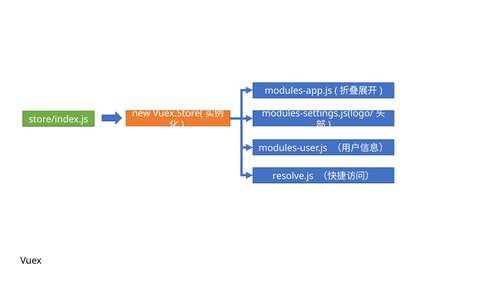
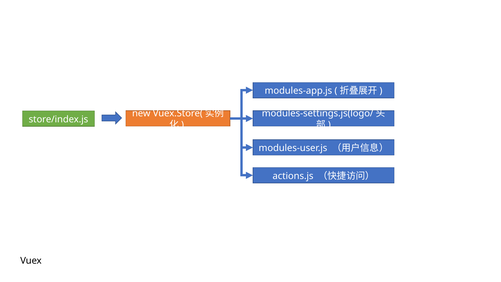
resolve.js: resolve.js -> actions.js
